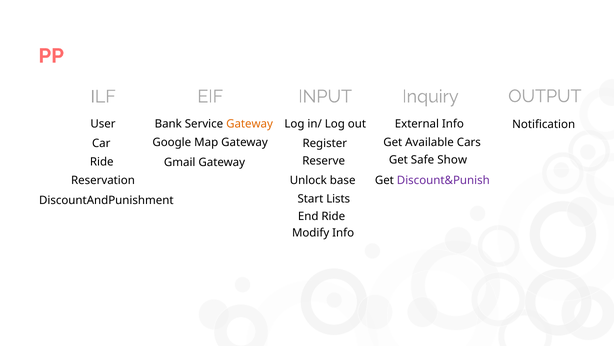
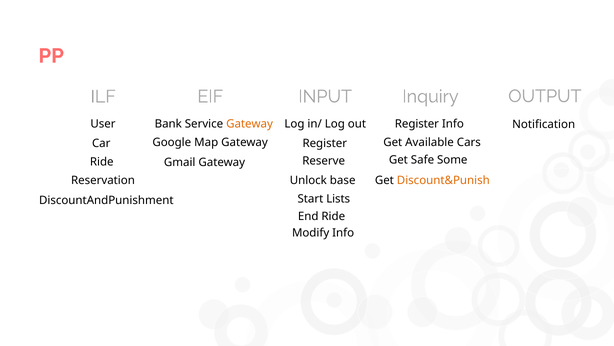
External at (417, 124): External -> Register
Show: Show -> Some
Discount&Punish colour: purple -> orange
